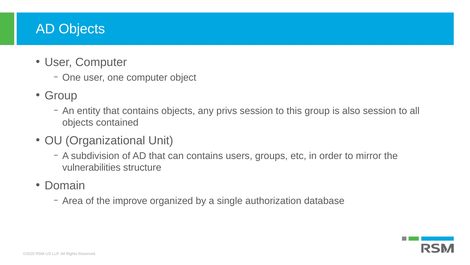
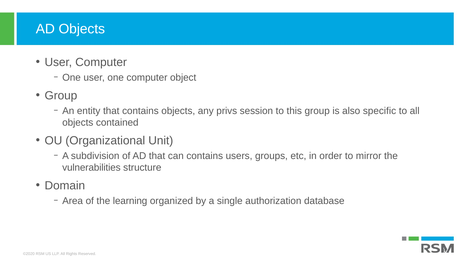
also session: session -> specific
improve: improve -> learning
